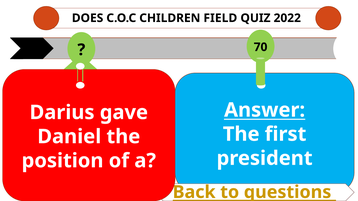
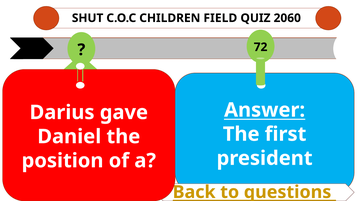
DOES: DOES -> SHUT
2022: 2022 -> 2060
70: 70 -> 72
